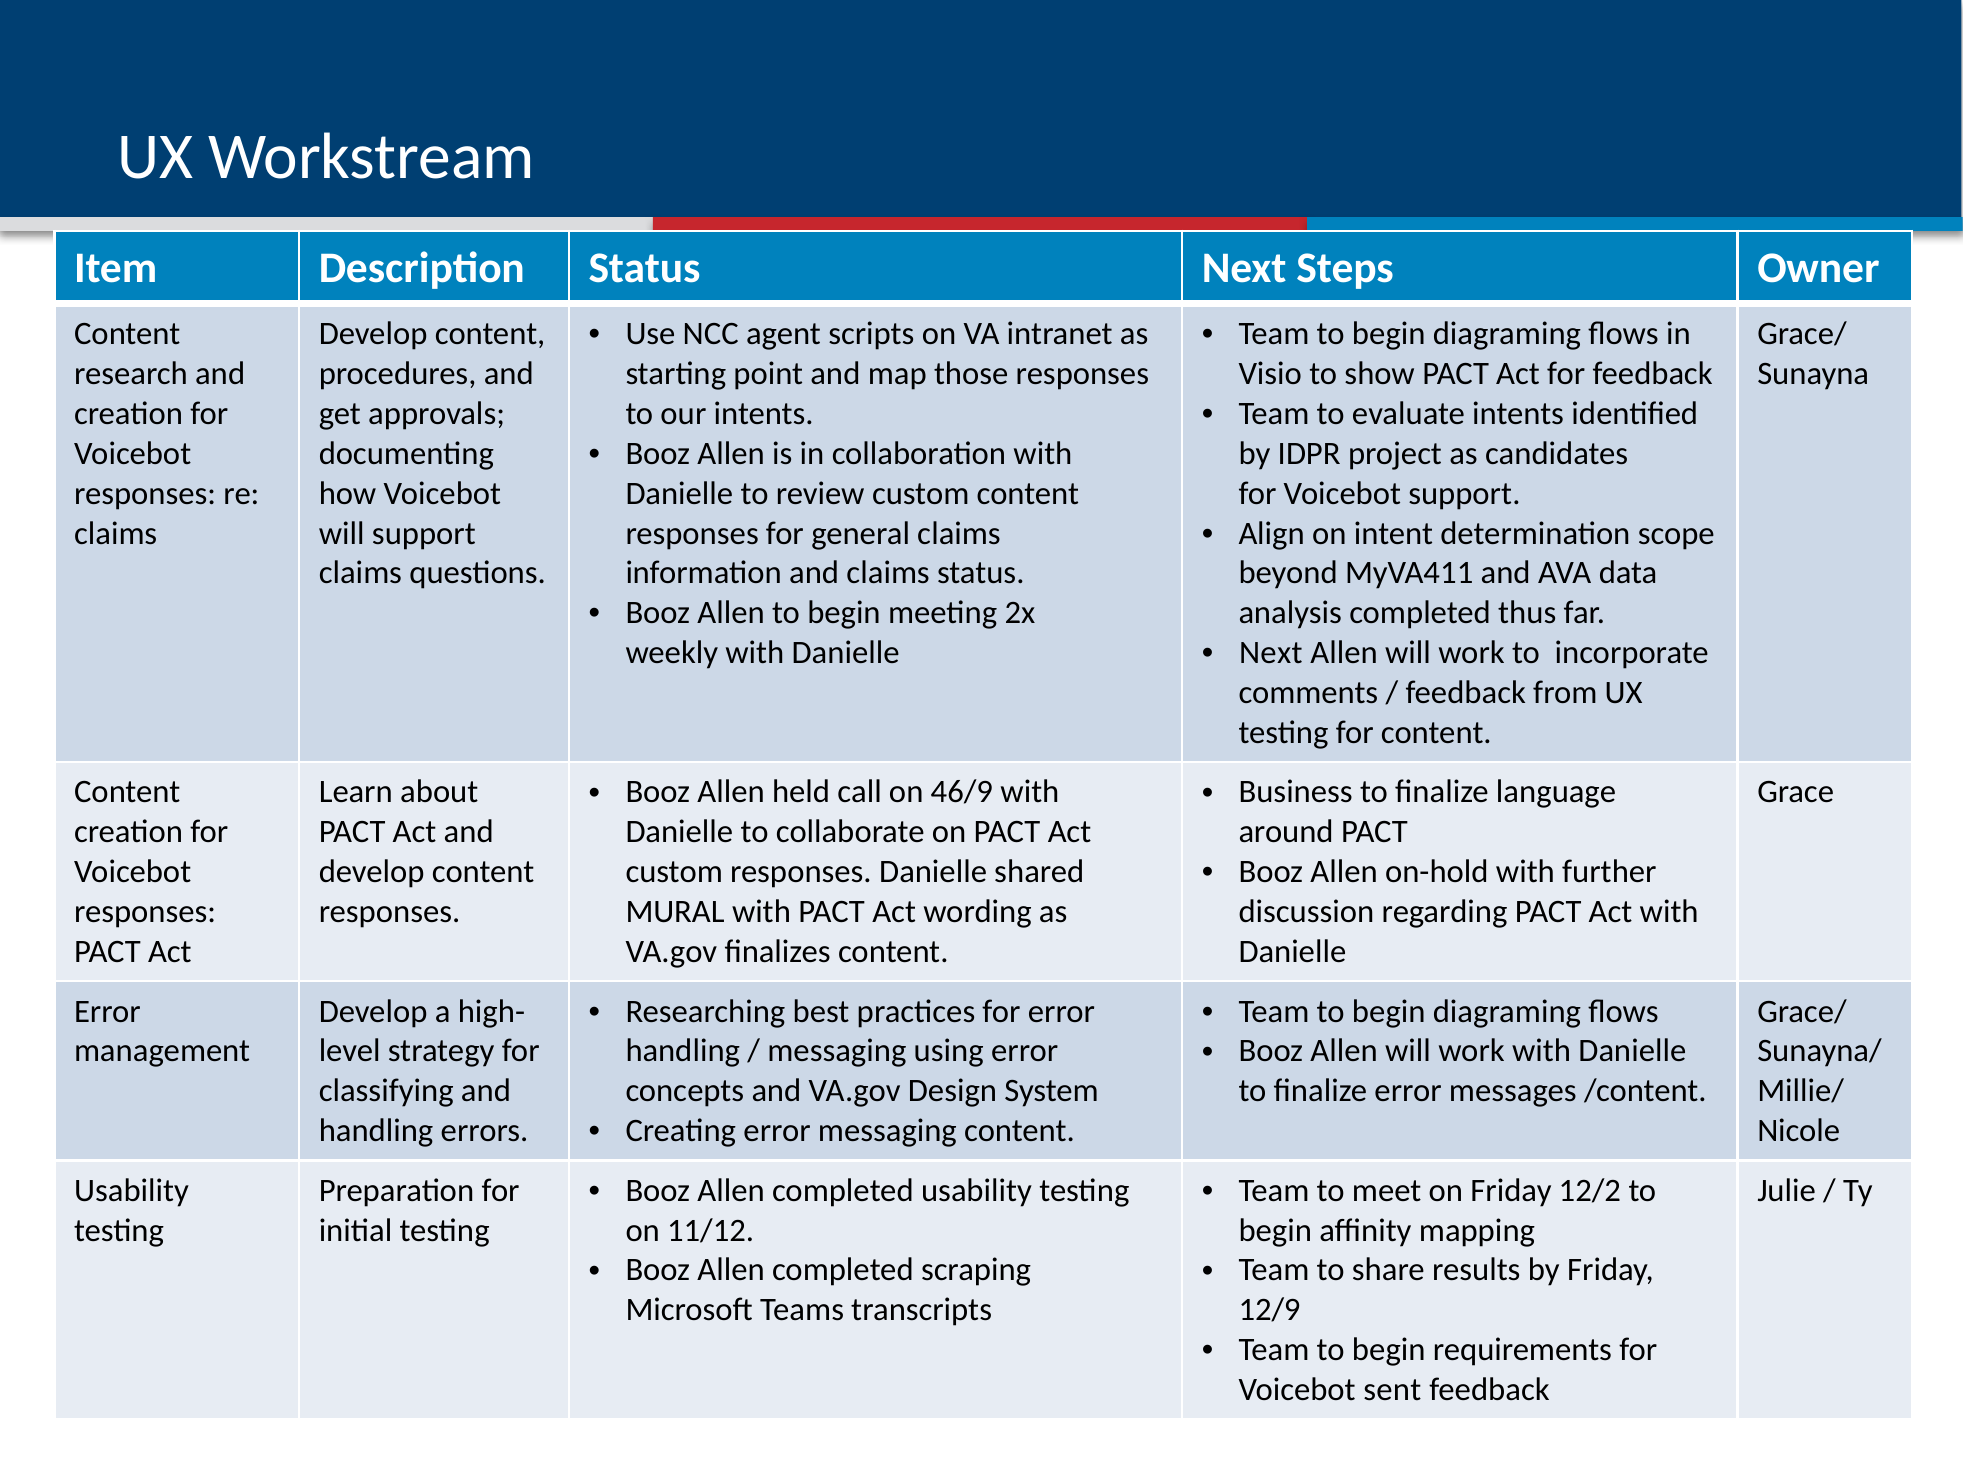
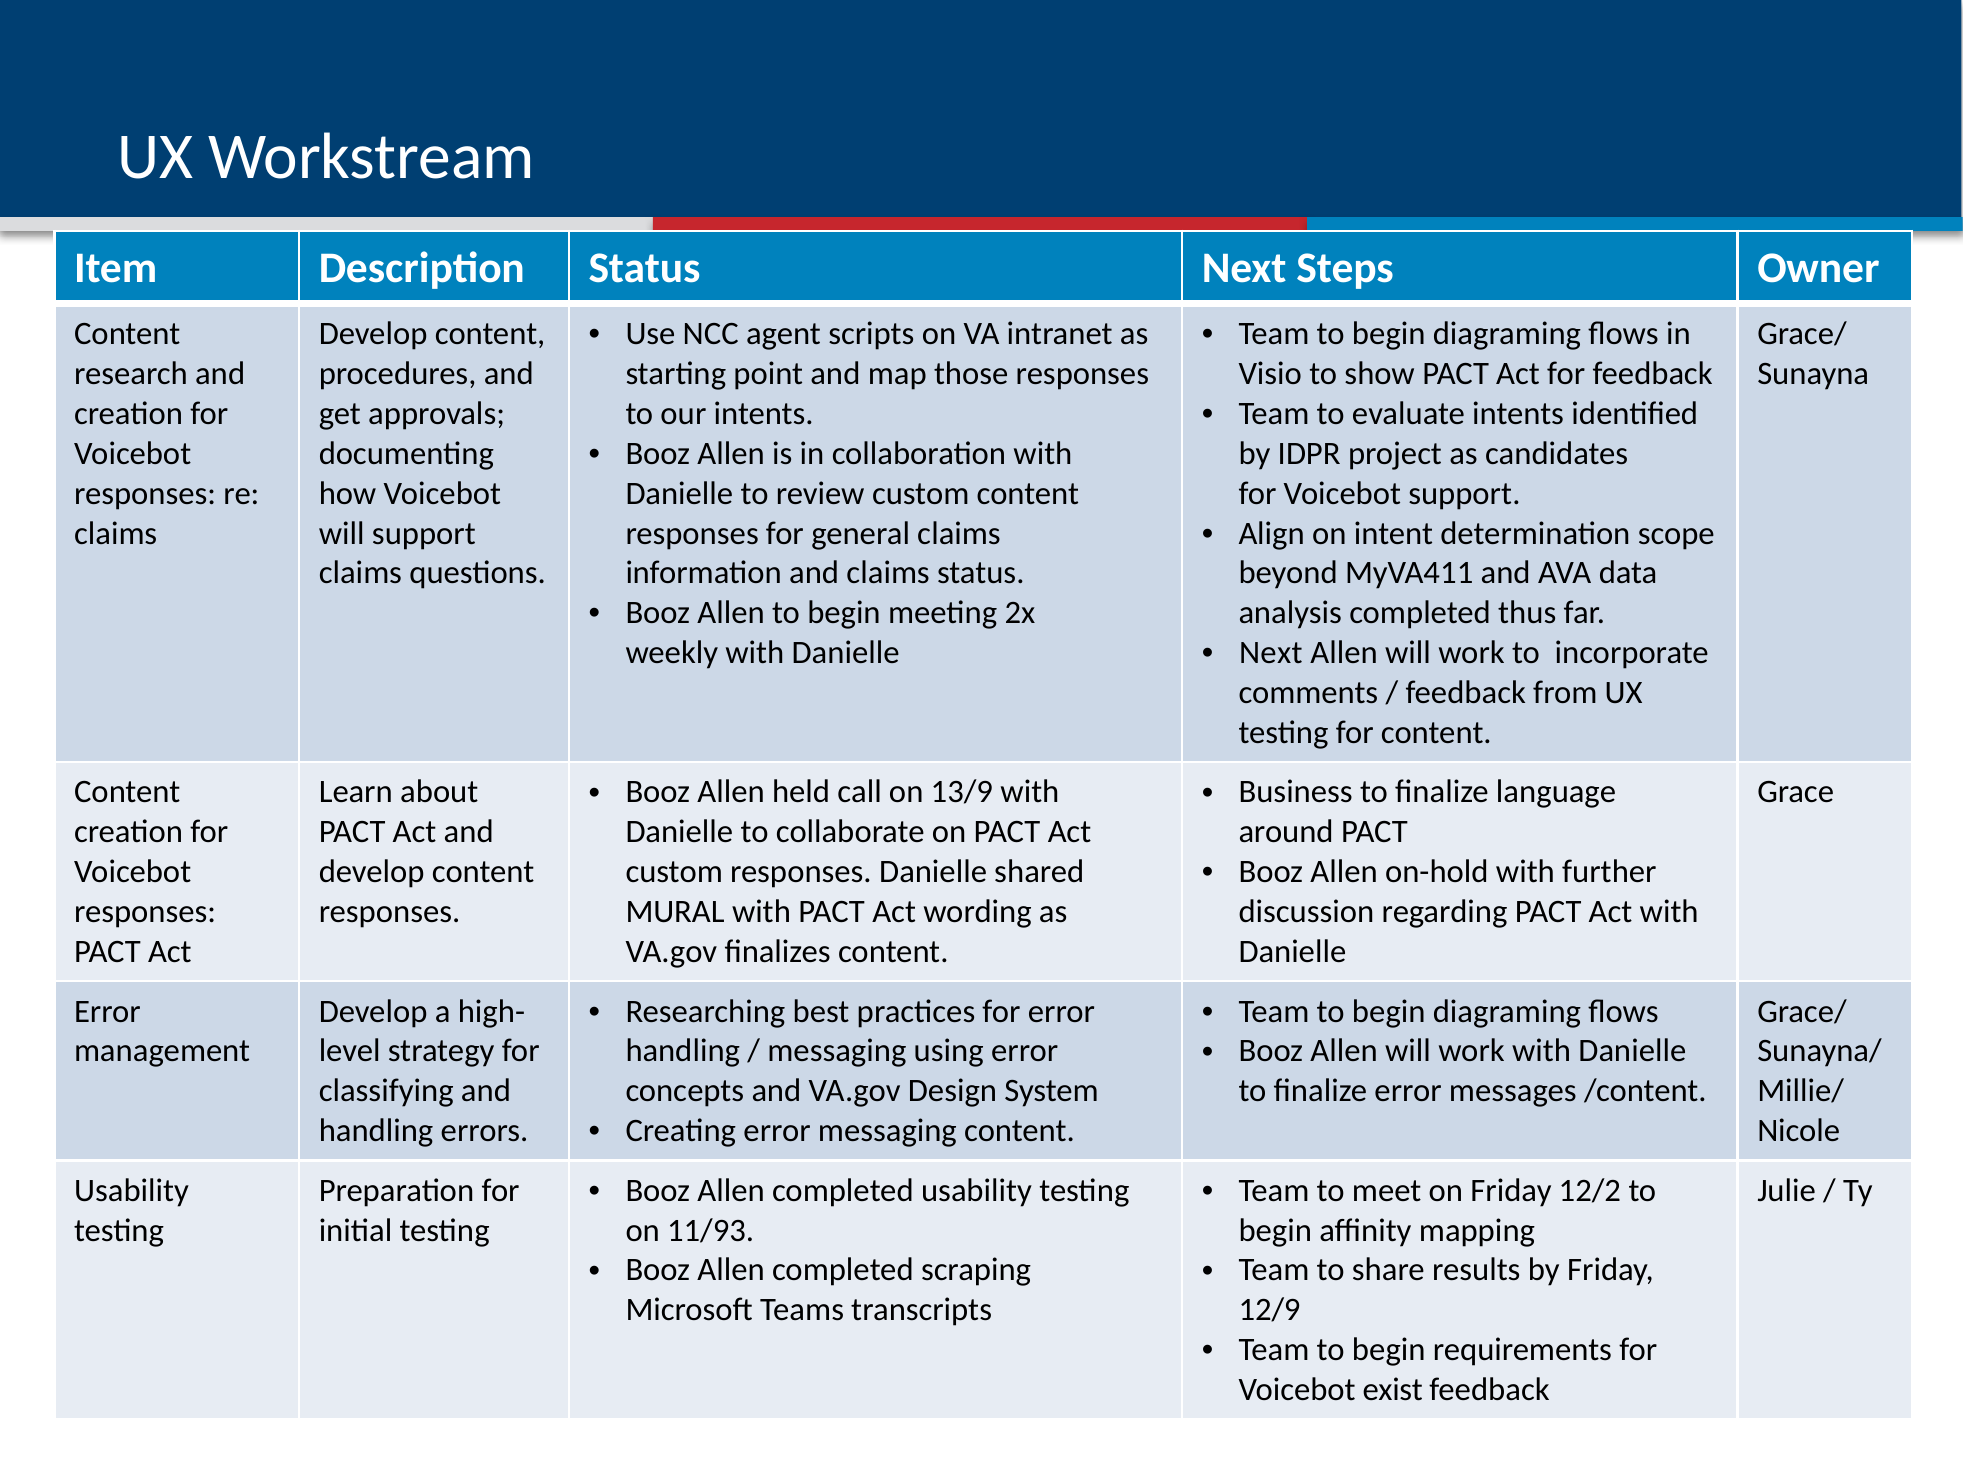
46/9: 46/9 -> 13/9
11/12: 11/12 -> 11/93
sent: sent -> exist
